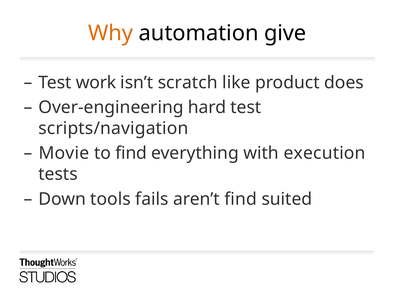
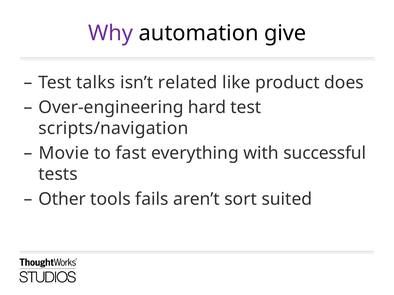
Why colour: orange -> purple
work: work -> talks
scratch: scratch -> related
to find: find -> fast
execution: execution -> successful
Down: Down -> Other
aren’t find: find -> sort
